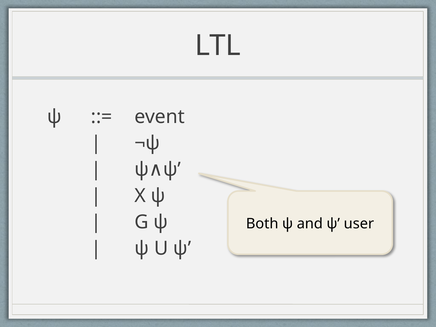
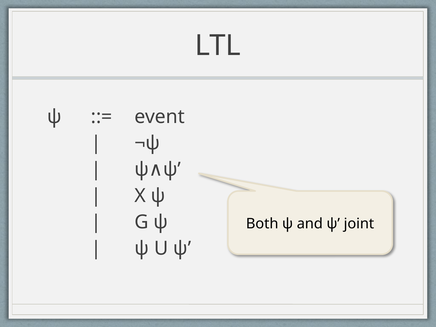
user: user -> joint
